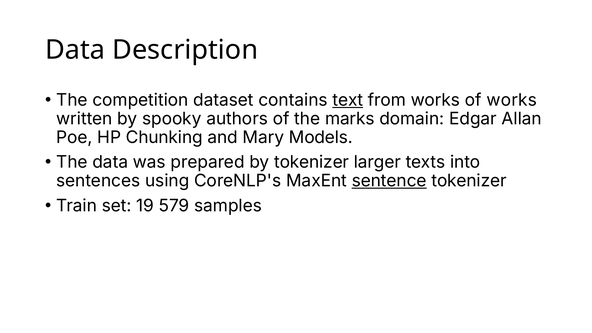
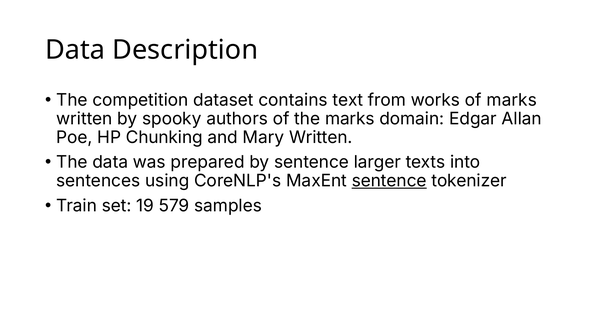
text underline: present -> none
of works: works -> marks
Mary Models: Models -> Written
by tokenizer: tokenizer -> sentence
